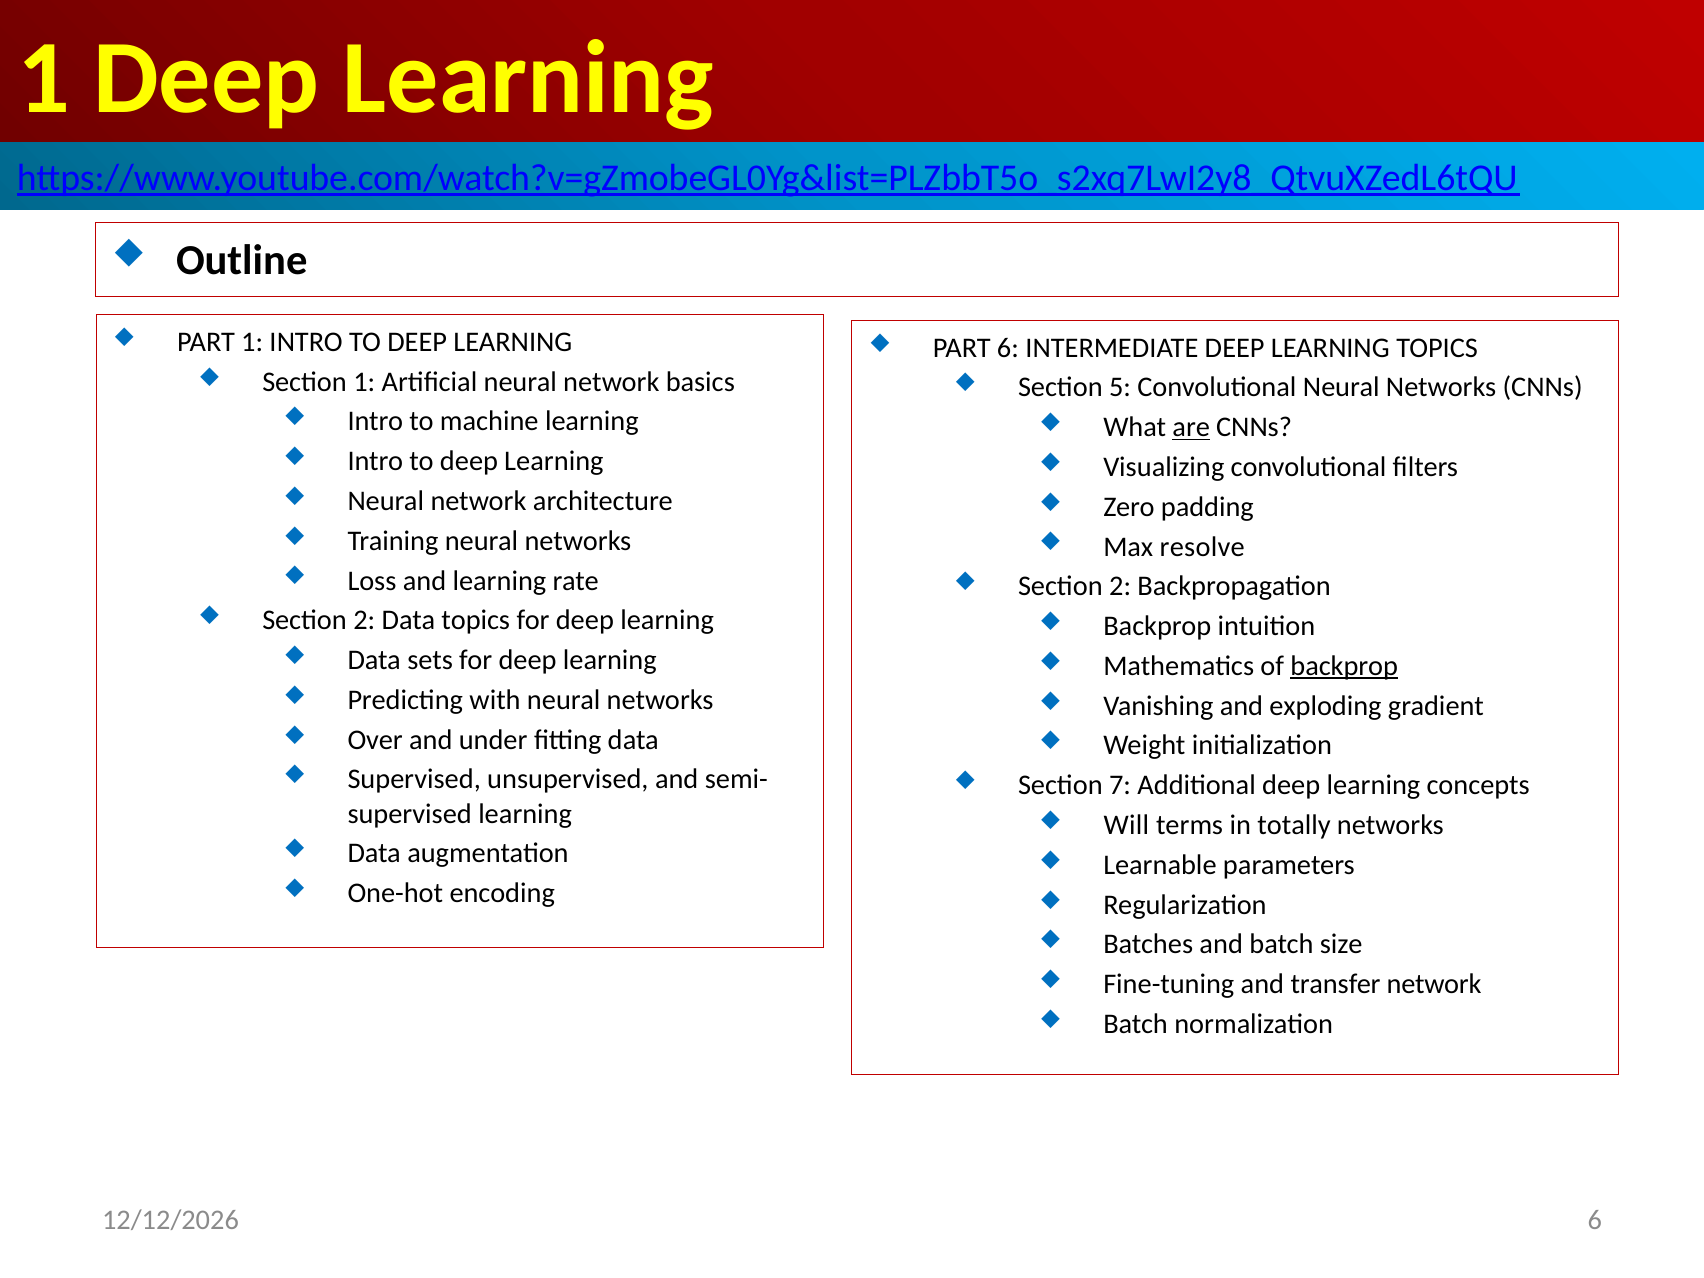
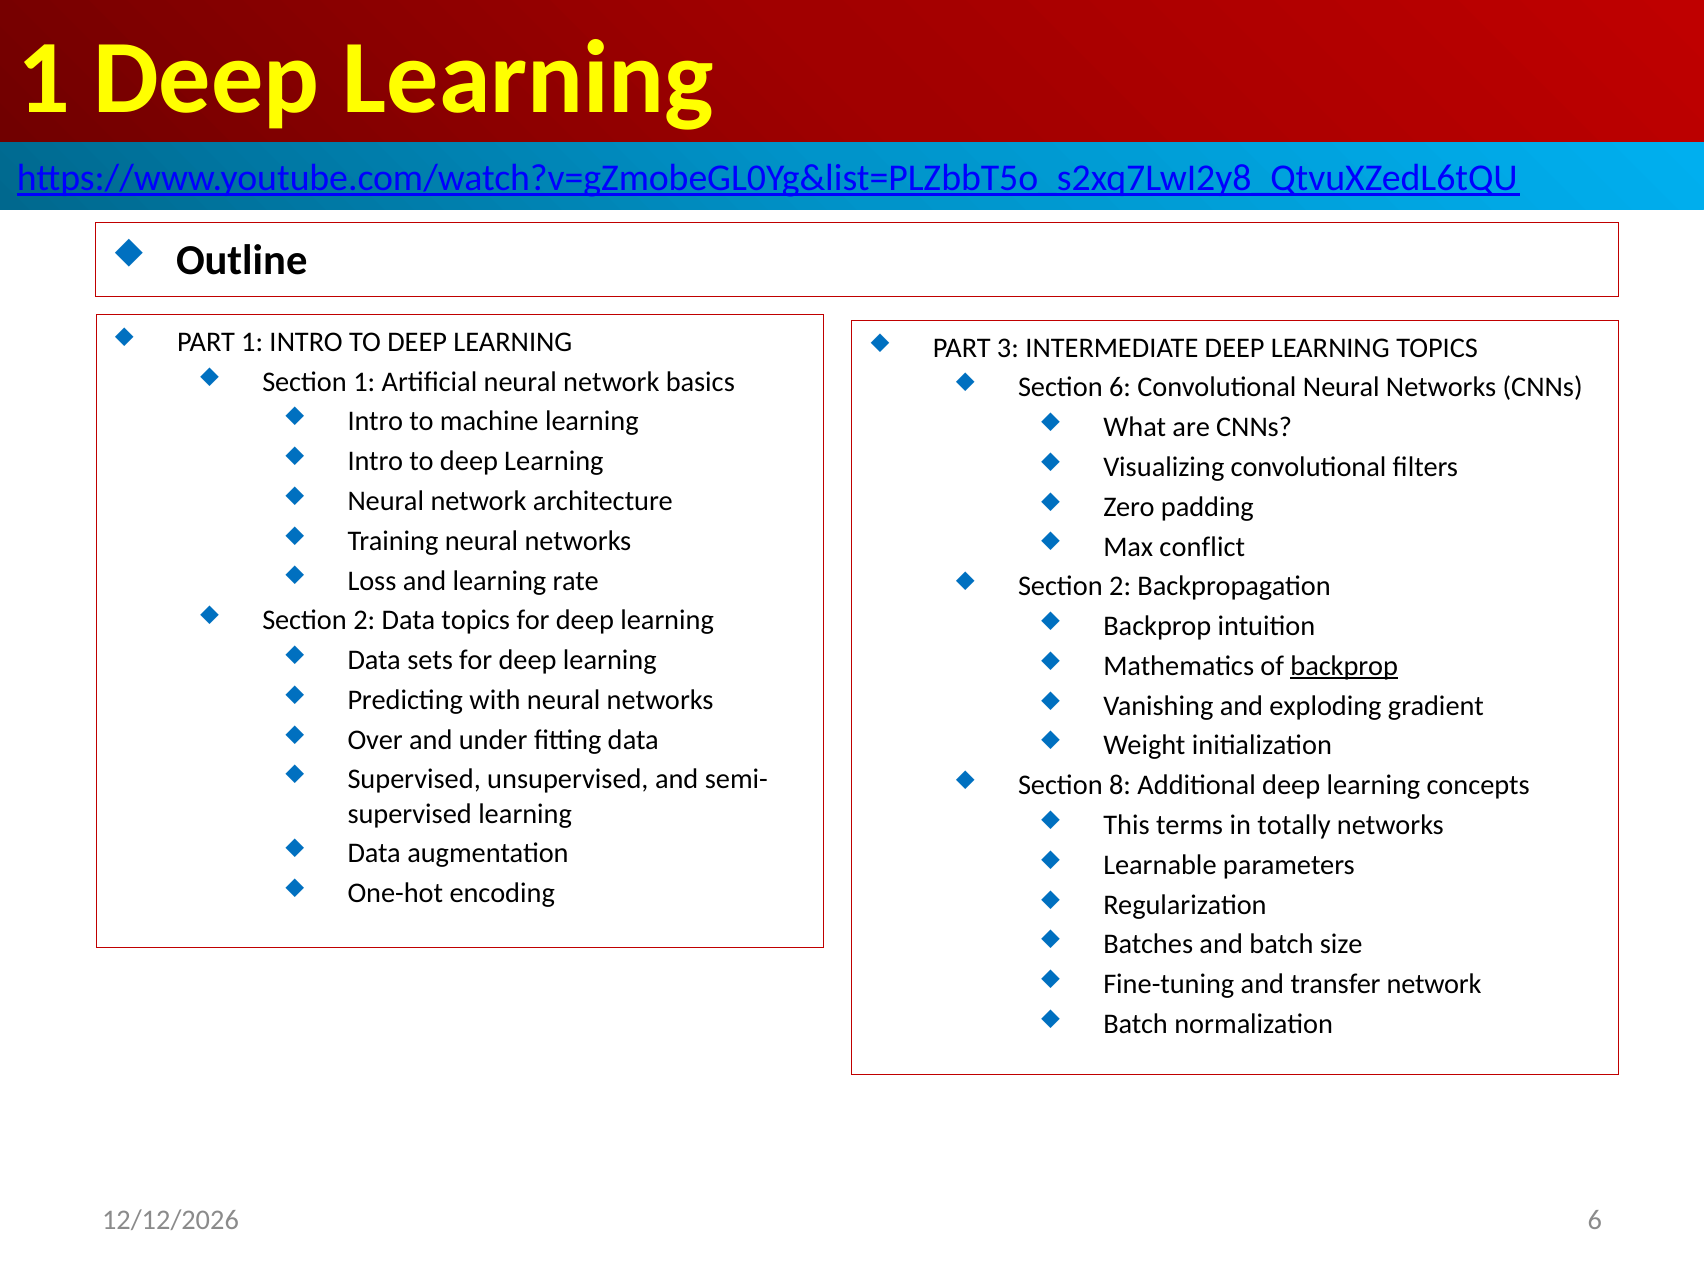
PART 6: 6 -> 3
Section 5: 5 -> 6
are underline: present -> none
resolve: resolve -> conflict
7: 7 -> 8
Will: Will -> This
